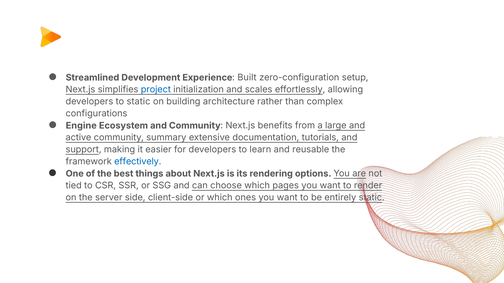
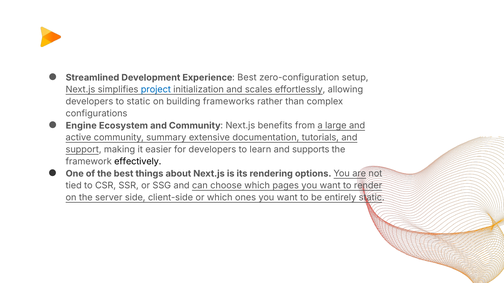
Experience Built: Built -> Best
architecture: architecture -> frameworks
reusable: reusable -> supports
effectively colour: blue -> black
